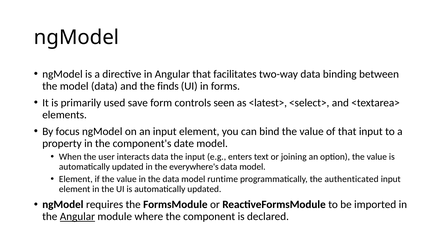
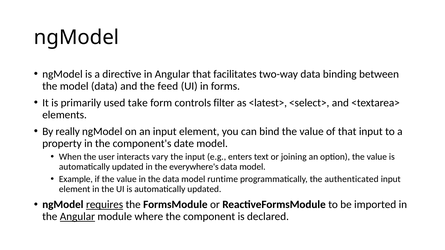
finds: finds -> feed
save: save -> take
seen: seen -> filter
focus: focus -> really
interacts data: data -> vary
Element at (76, 179): Element -> Example
requires underline: none -> present
